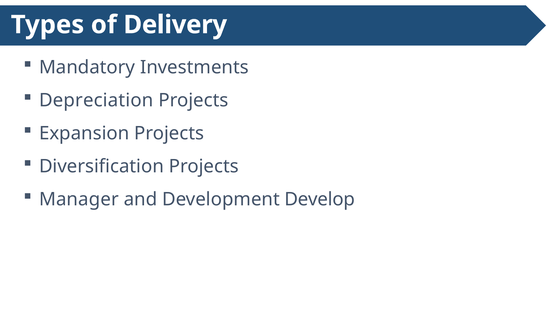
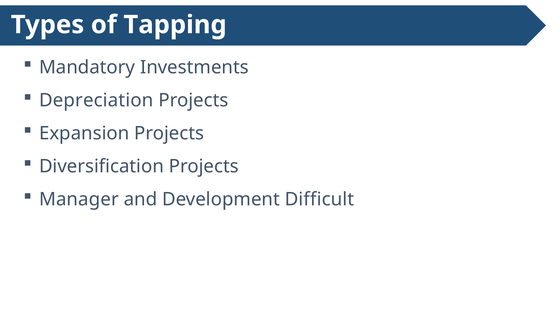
Delivery: Delivery -> Tapping
Develop: Develop -> Difficult
